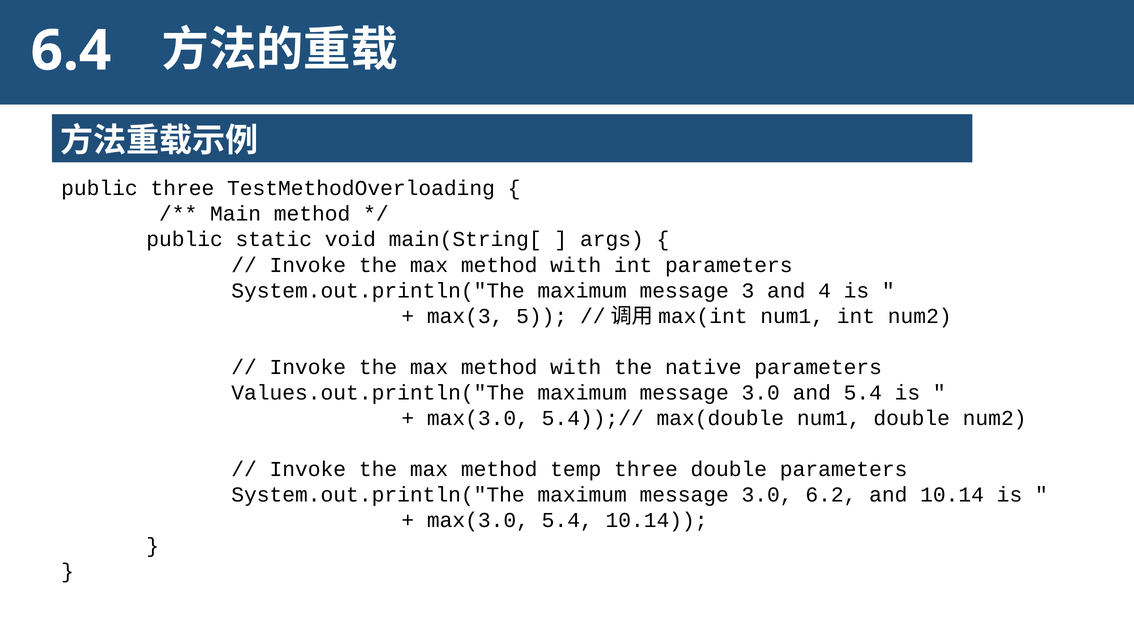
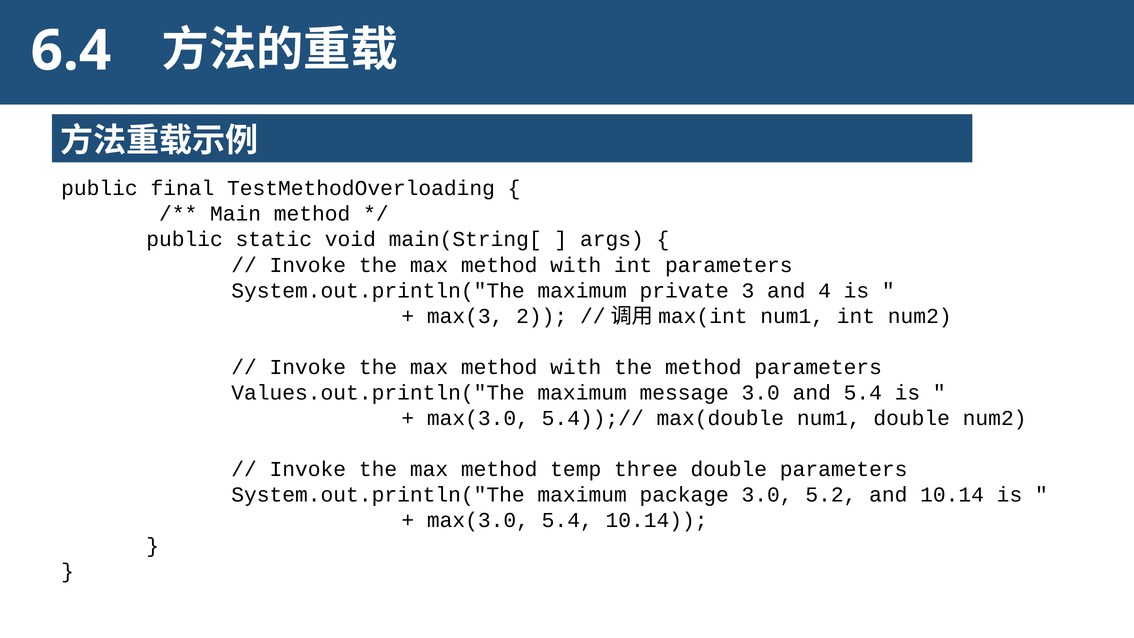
public three: three -> final
message at (684, 290): message -> private
5: 5 -> 2
the native: native -> method
message at (684, 495): message -> package
6.2: 6.2 -> 5.2
